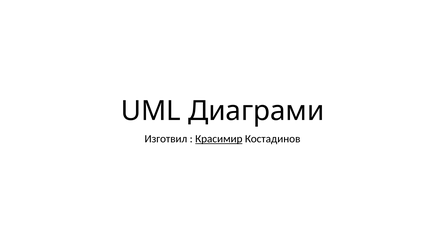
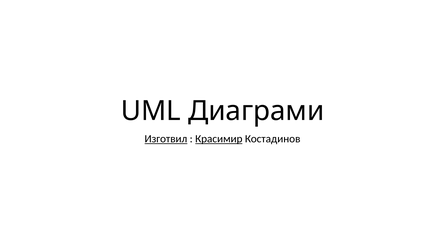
Изготвил underline: none -> present
